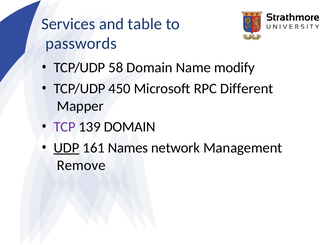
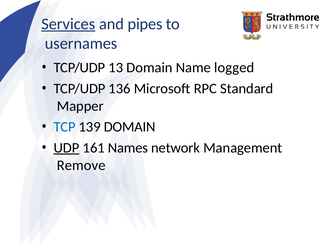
Services underline: none -> present
table: table -> pipes
passwords: passwords -> usernames
58: 58 -> 13
modify: modify -> logged
450: 450 -> 136
Different: Different -> Standard
TCP colour: purple -> blue
